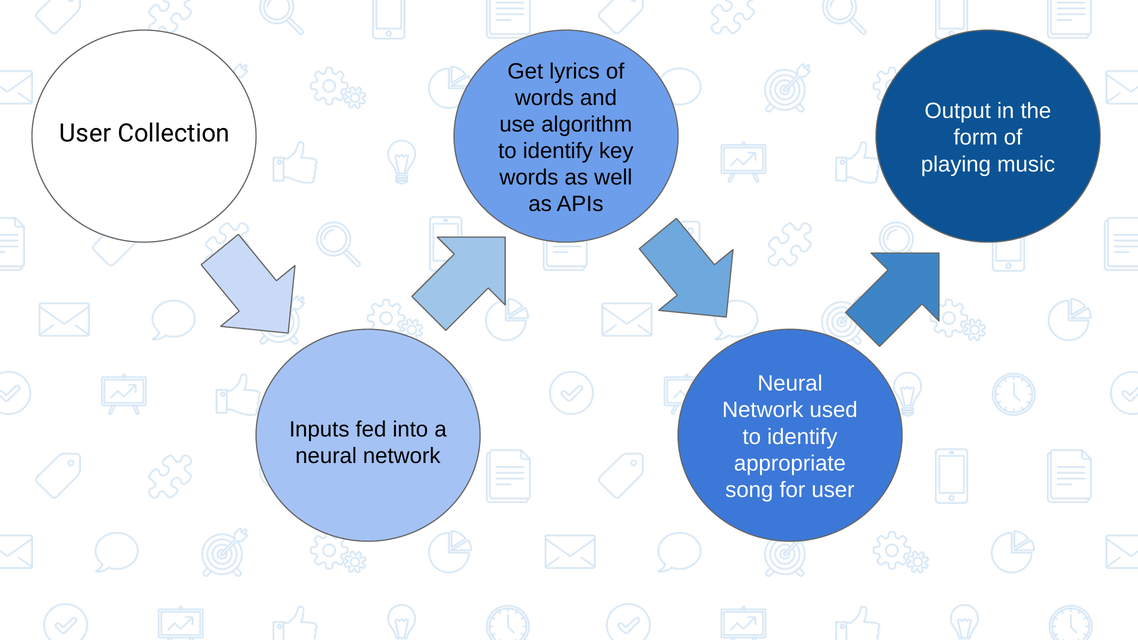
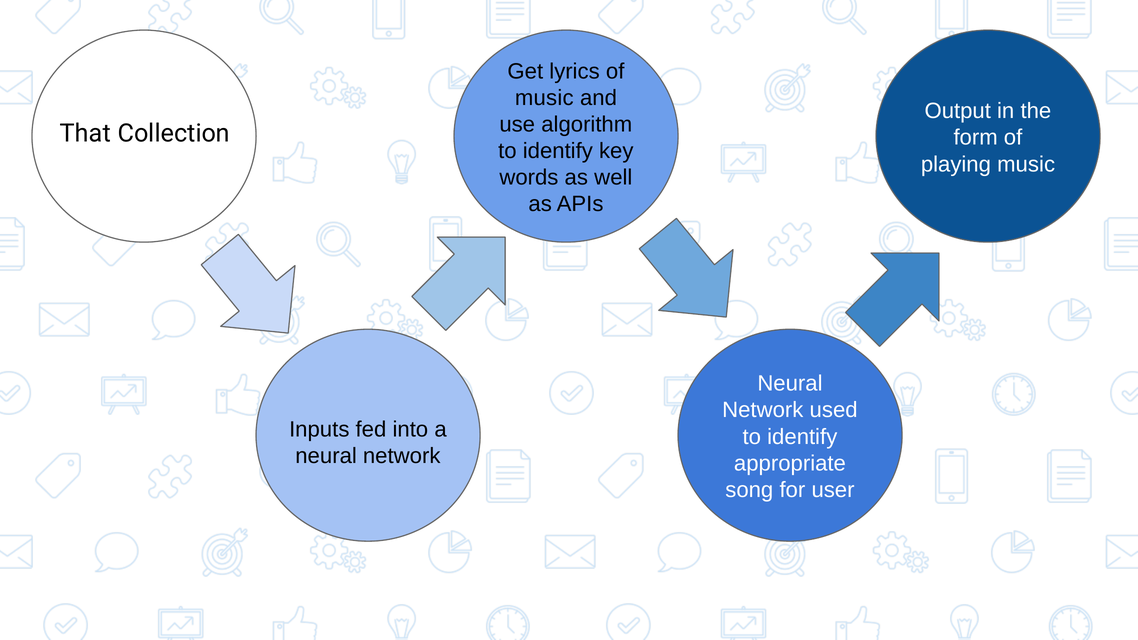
words at (544, 98): words -> music
User at (85, 134): User -> That
